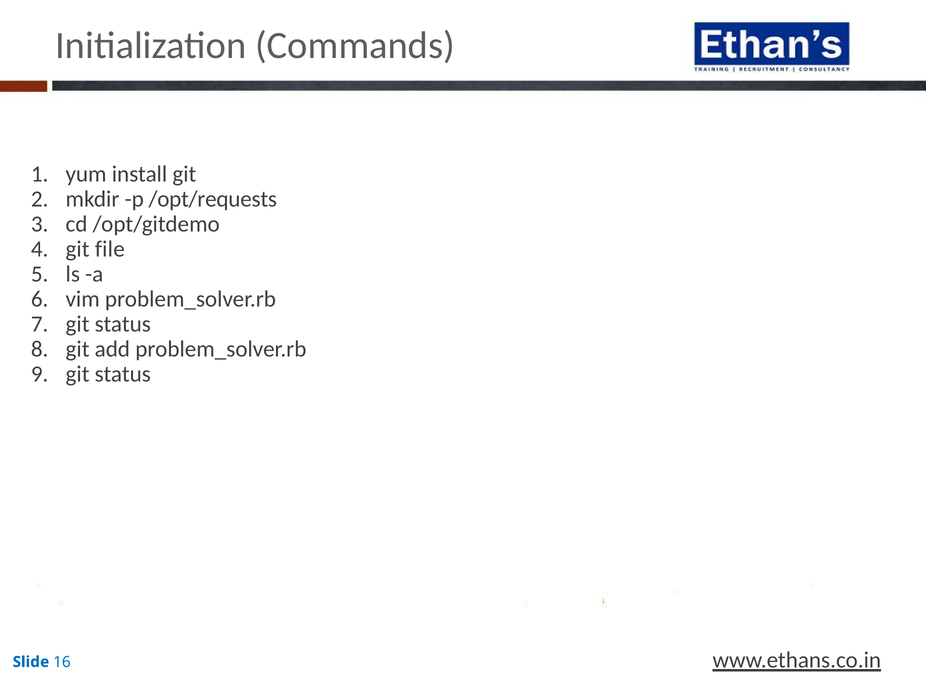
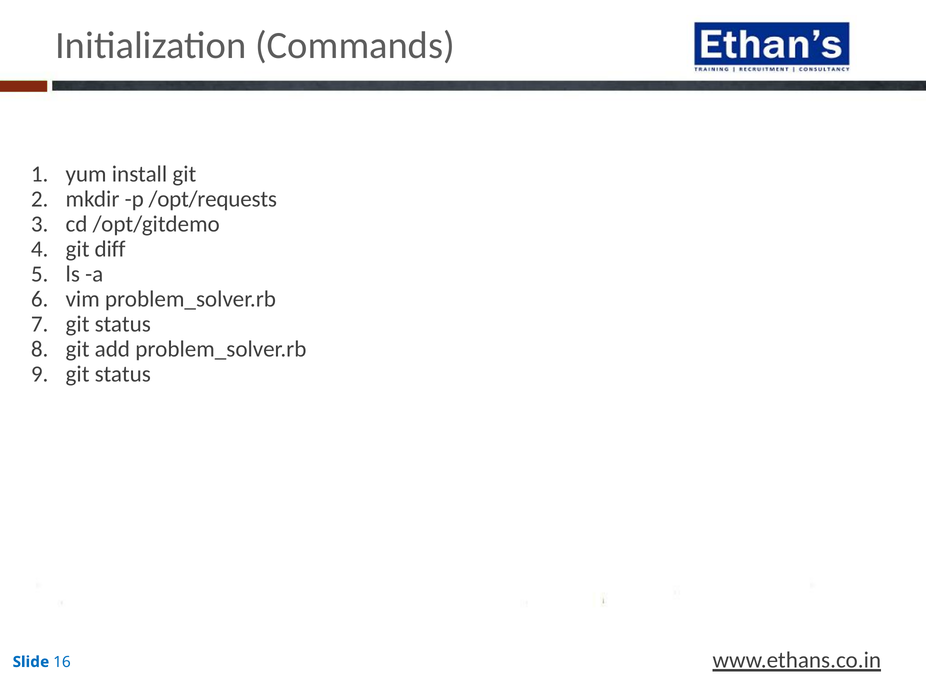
file: file -> diff
